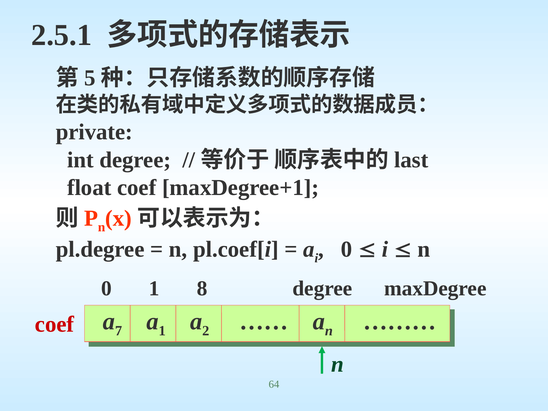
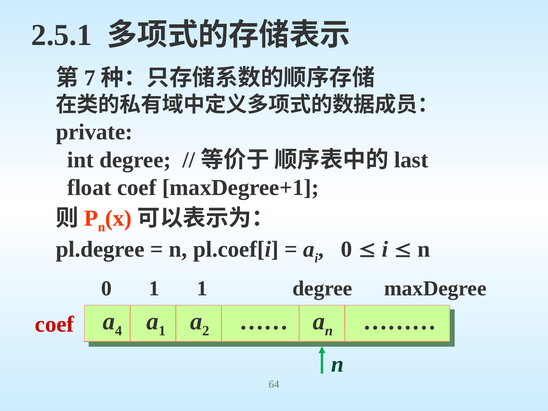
5: 5 -> 7
1 8: 8 -> 1
7: 7 -> 4
